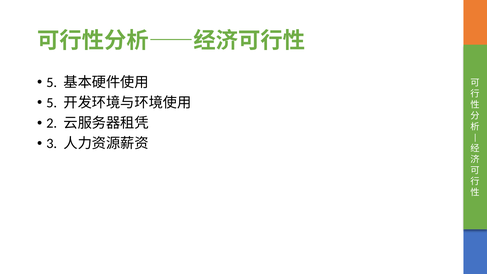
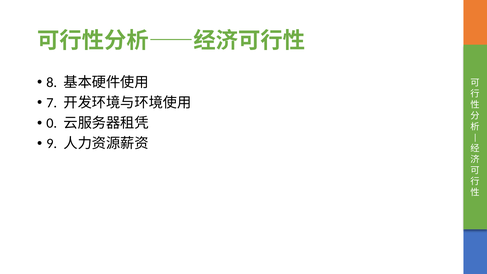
5 at (52, 82): 5 -> 8
5 at (52, 103): 5 -> 7
2: 2 -> 0
3: 3 -> 9
